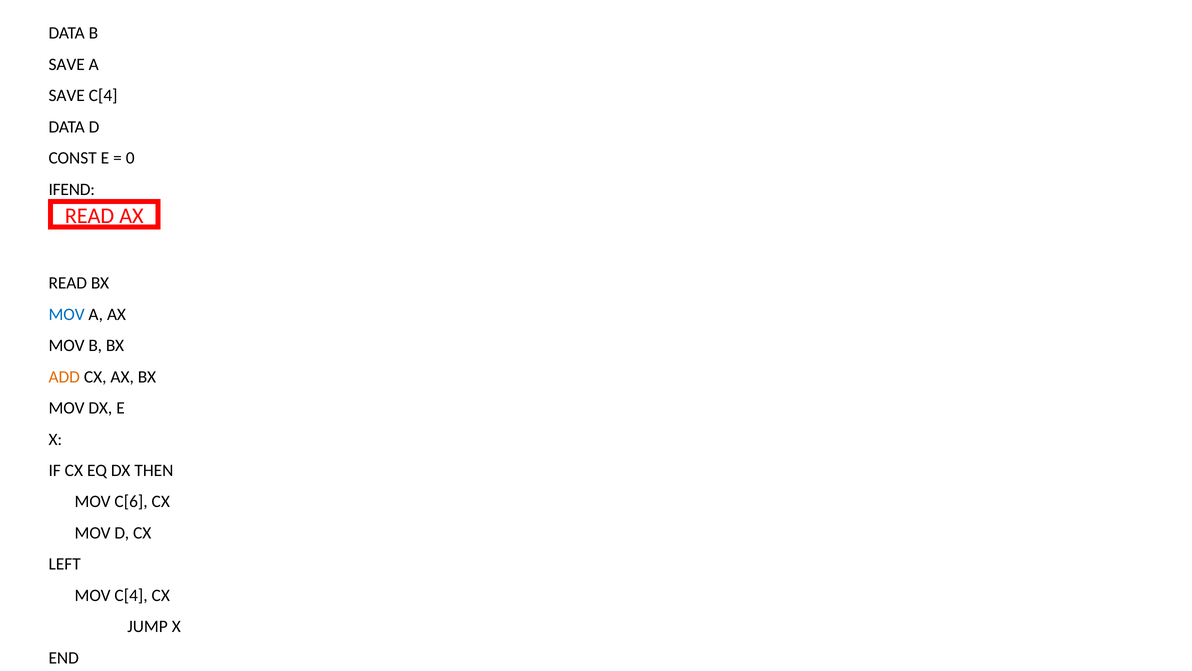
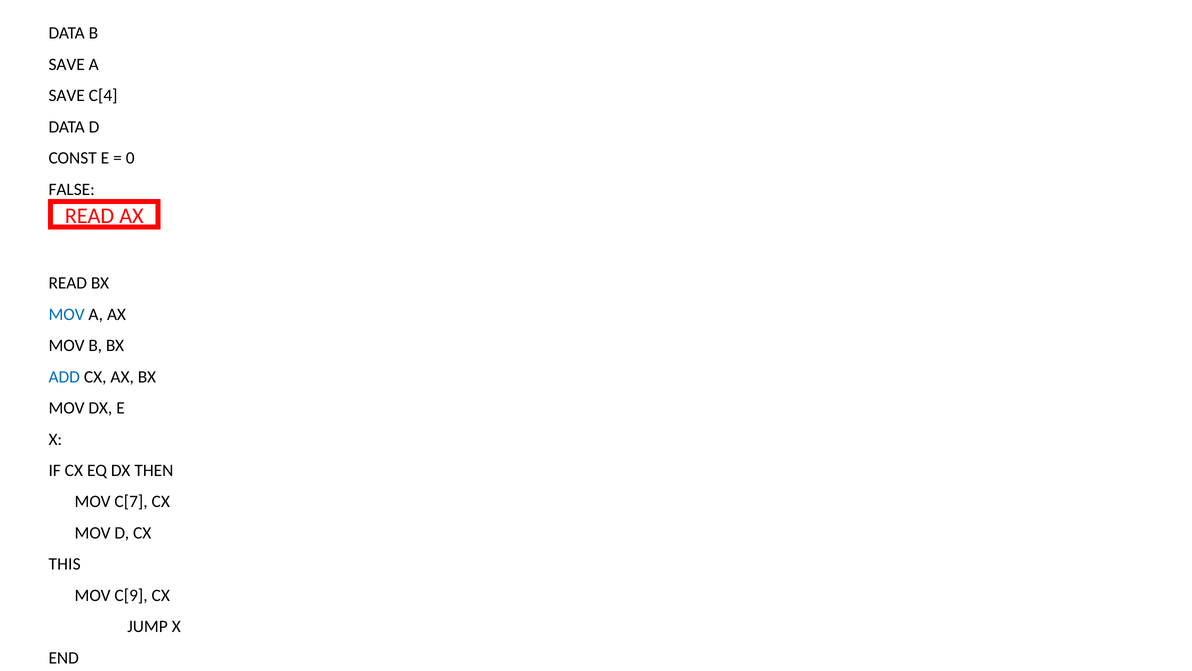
IFEND: IFEND -> FALSE
ADD colour: orange -> blue
C[6: C[6 -> C[7
LEFT: LEFT -> THIS
MOV C[4: C[4 -> C[9
